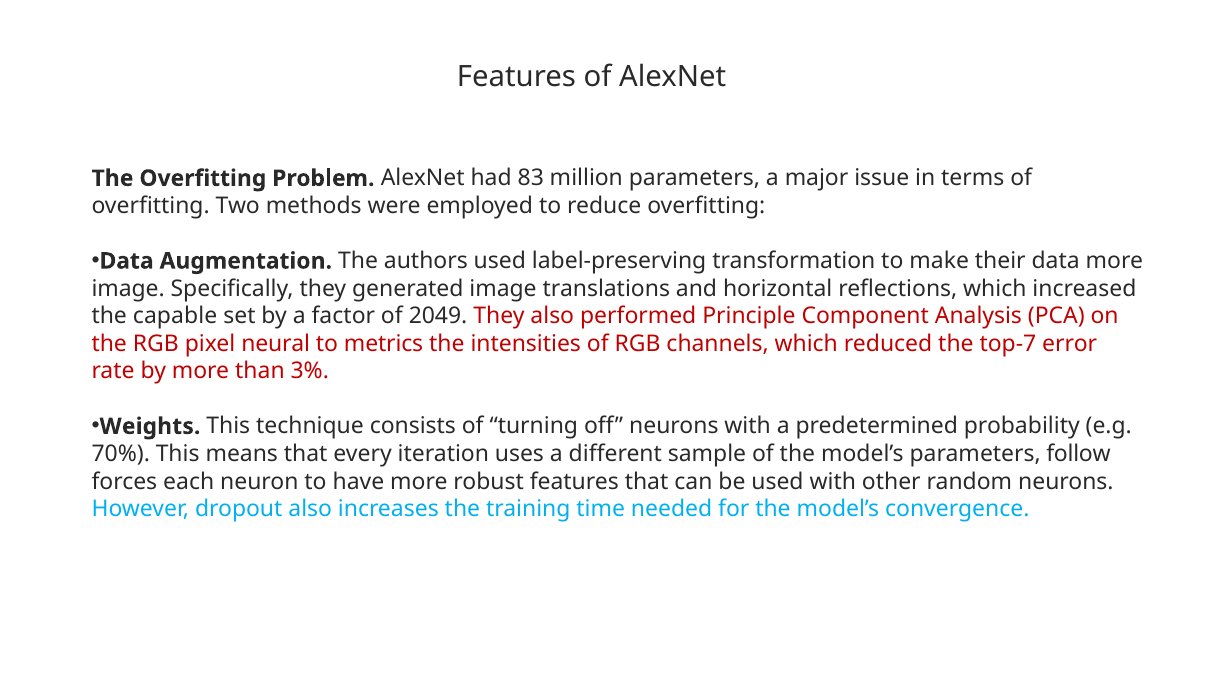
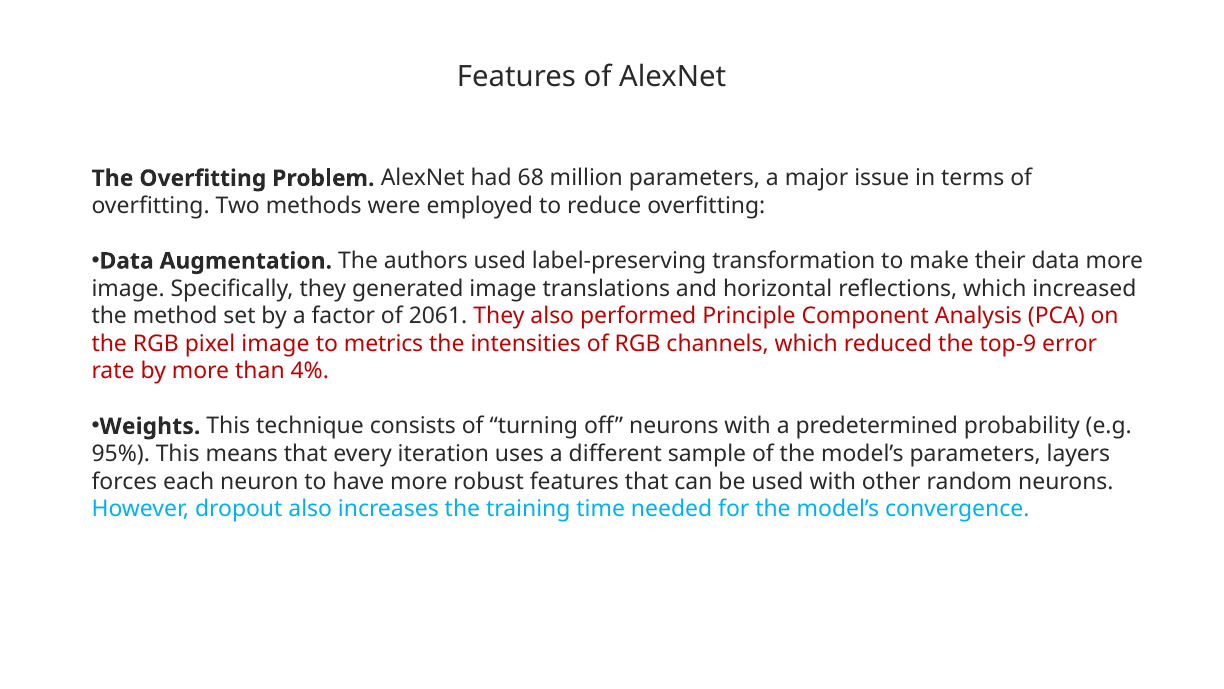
83: 83 -> 68
capable: capable -> method
2049: 2049 -> 2061
pixel neural: neural -> image
top-7: top-7 -> top-9
3%: 3% -> 4%
70%: 70% -> 95%
follow: follow -> layers
